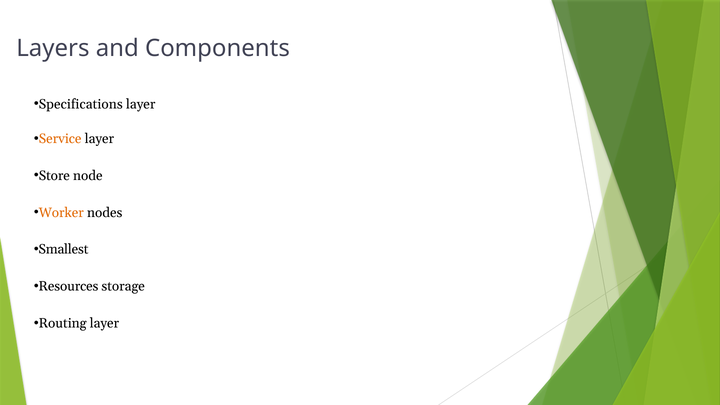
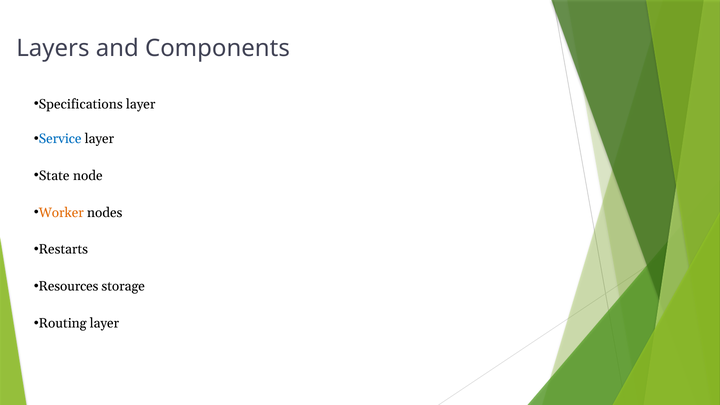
Service colour: orange -> blue
Store: Store -> State
Smallest: Smallest -> Restarts
